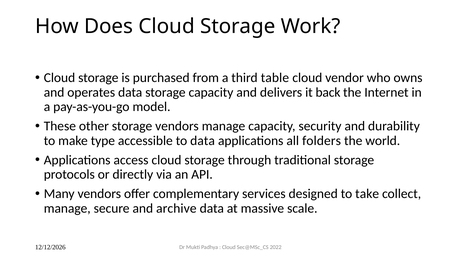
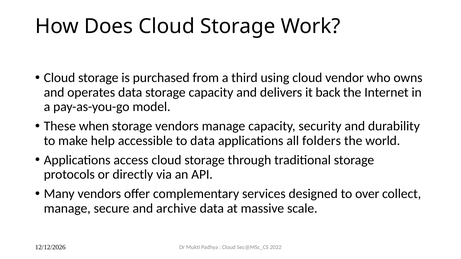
table: table -> using
other: other -> when
type: type -> help
take: take -> over
